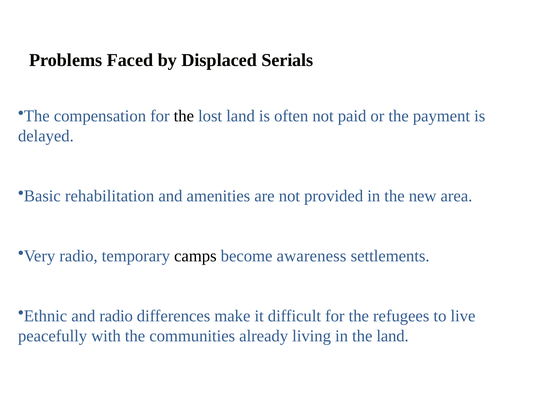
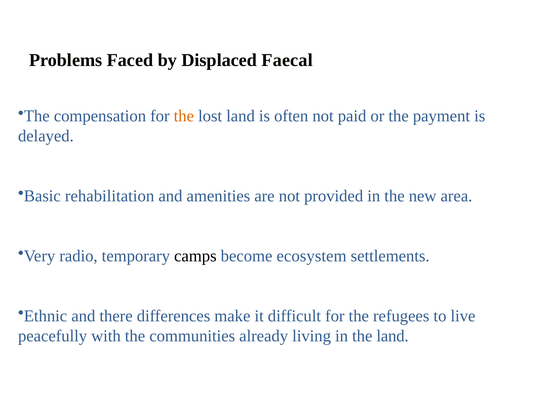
Serials: Serials -> Faecal
the at (184, 116) colour: black -> orange
awareness: awareness -> ecosystem
and radio: radio -> there
